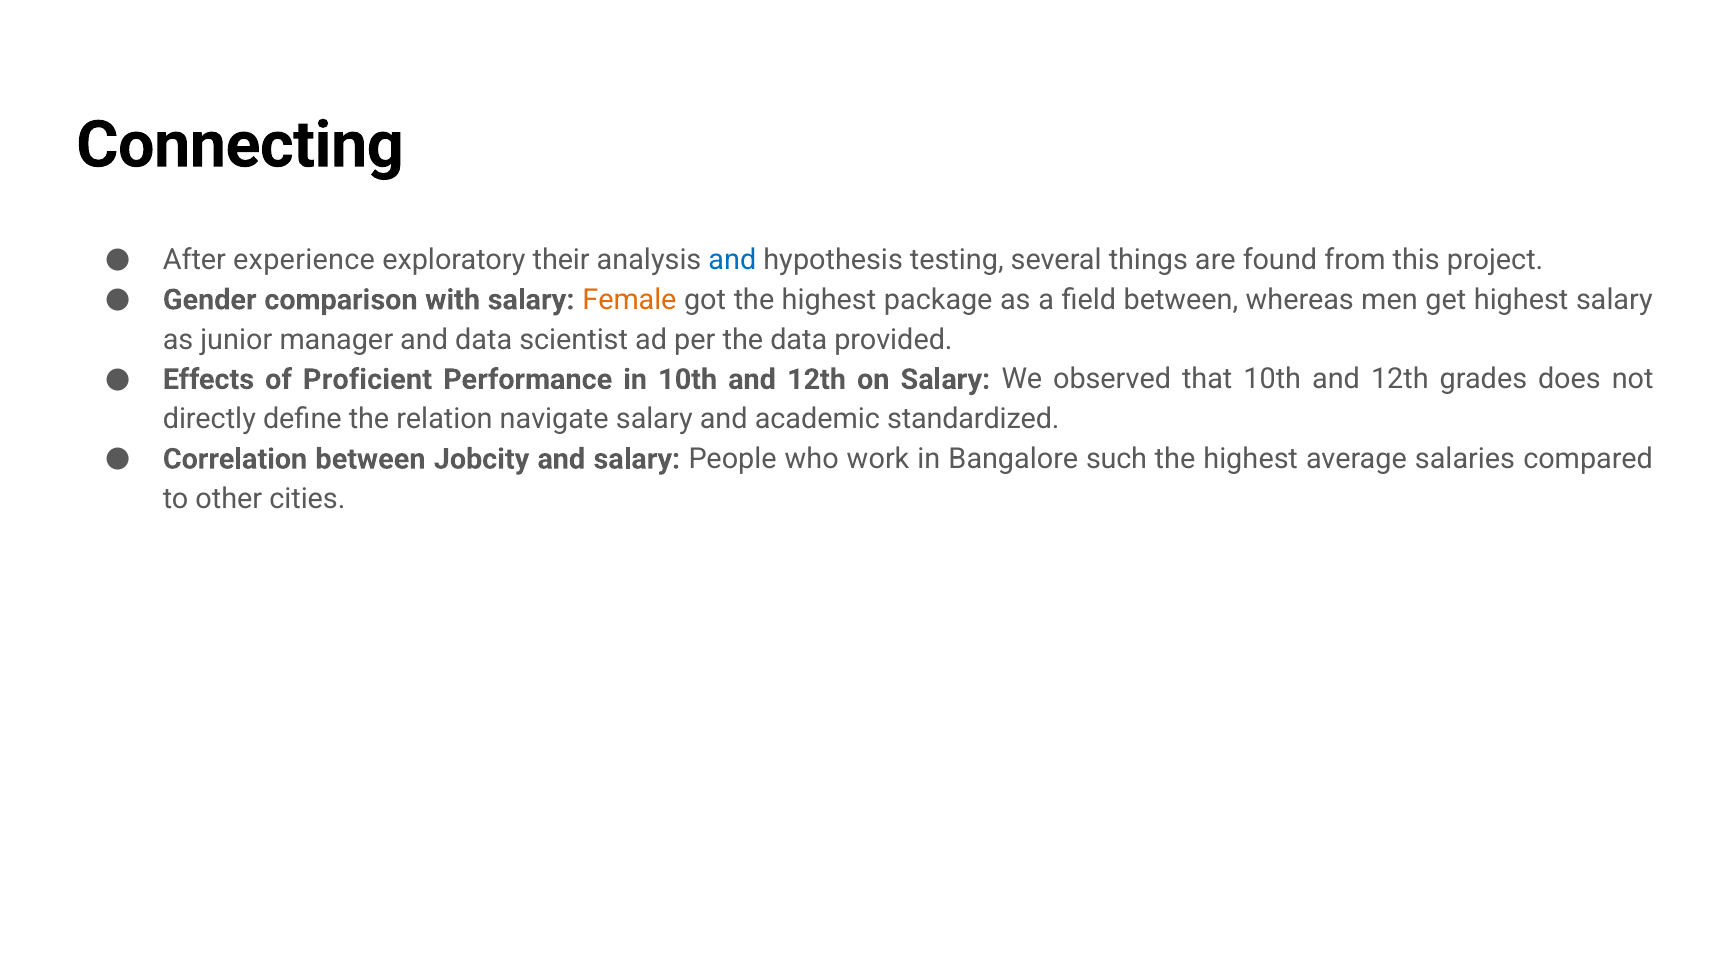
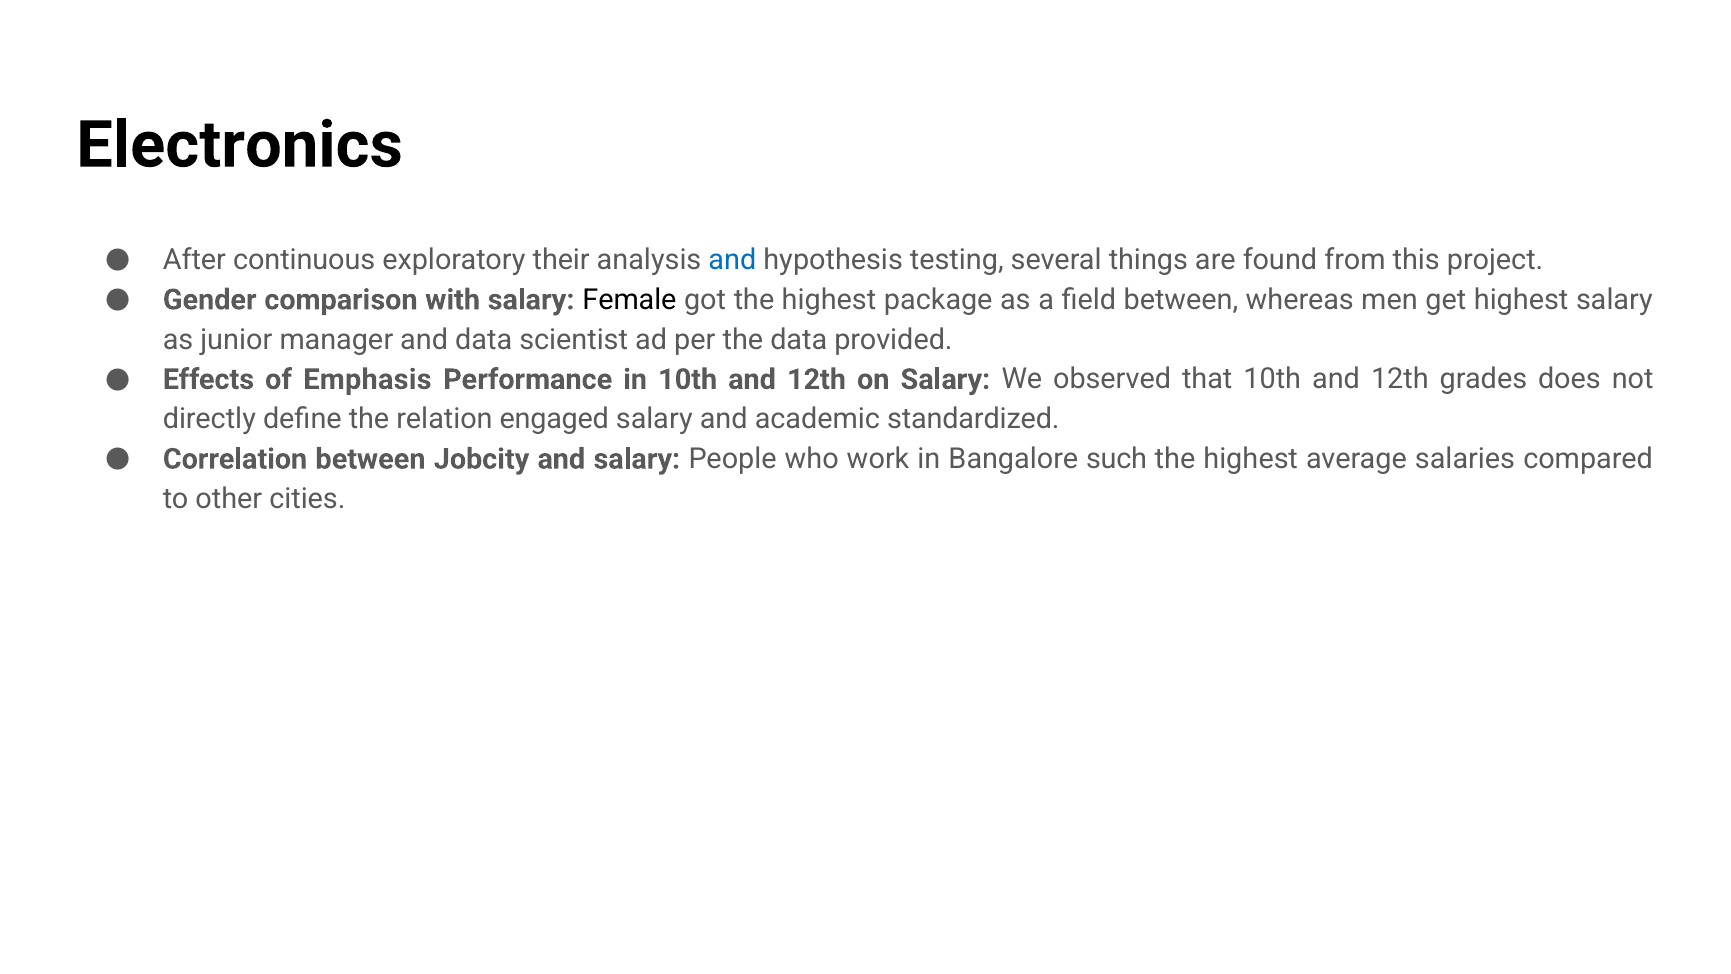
Connecting: Connecting -> Electronics
experience: experience -> continuous
Female colour: orange -> black
Proficient: Proficient -> Emphasis
navigate: navigate -> engaged
